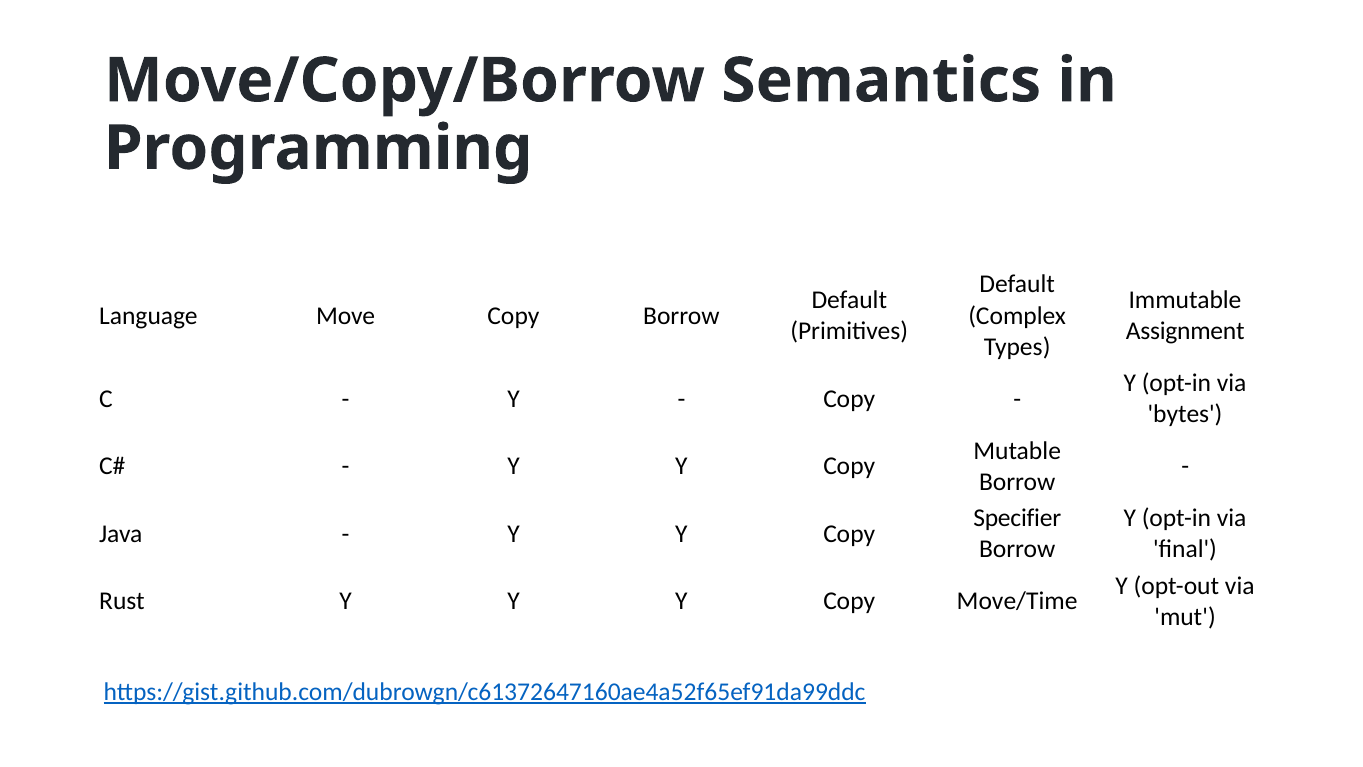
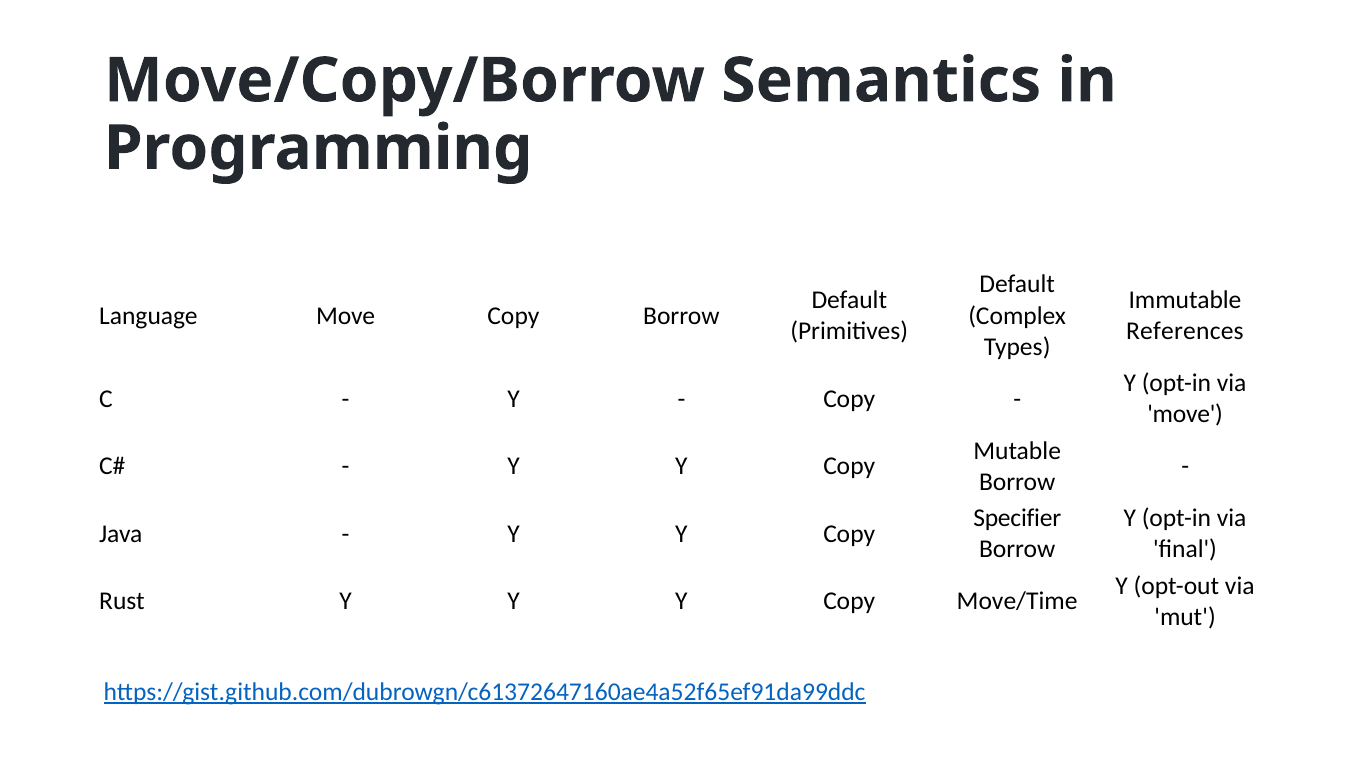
Assignment: Assignment -> References
bytes at (1185, 414): bytes -> move
